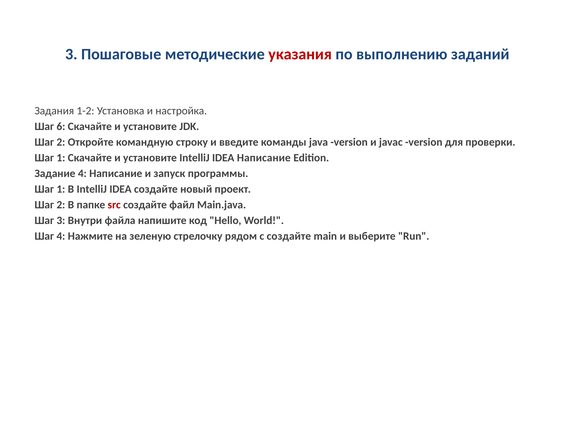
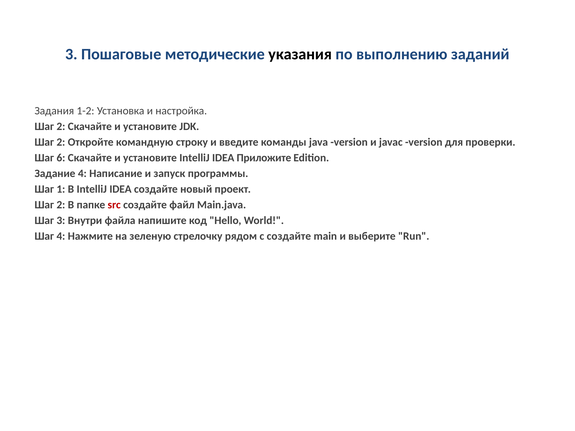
указания colour: red -> black
6 at (61, 127): 6 -> 2
1 at (61, 158): 1 -> 6
IDEA Написание: Написание -> Приложите
